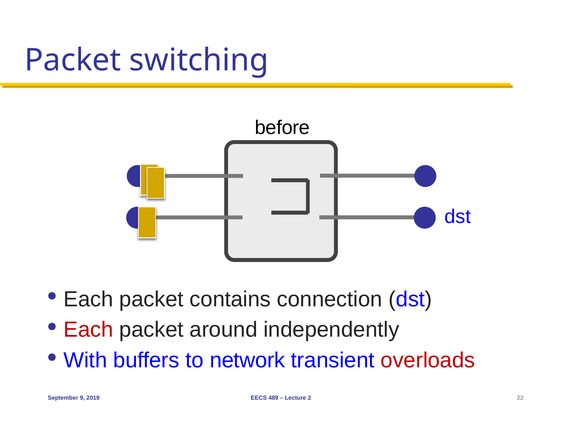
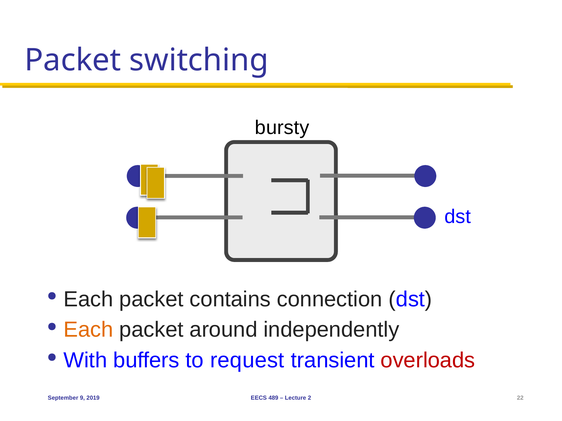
before: before -> bursty
Each at (88, 330) colour: red -> orange
network: network -> request
